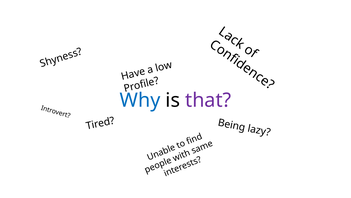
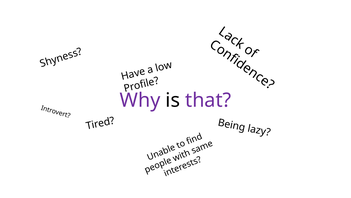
Why colour: blue -> purple
